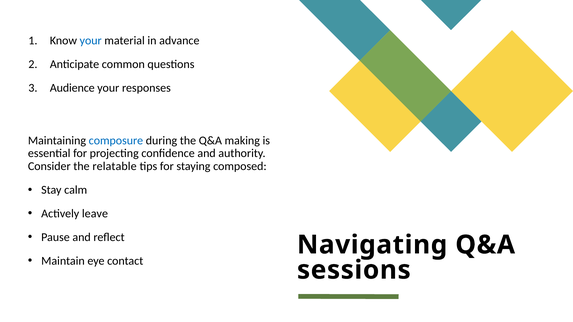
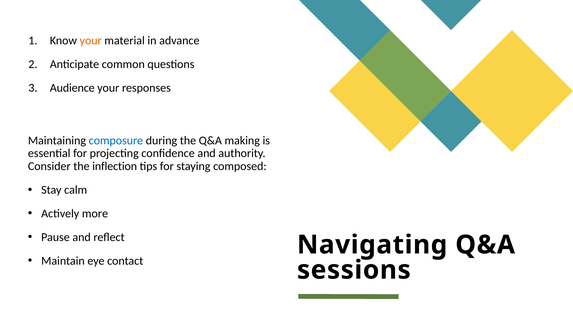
your at (91, 41) colour: blue -> orange
relatable: relatable -> inflection
leave: leave -> more
